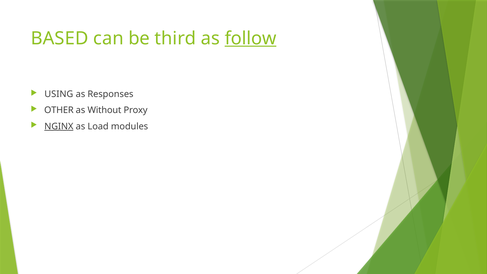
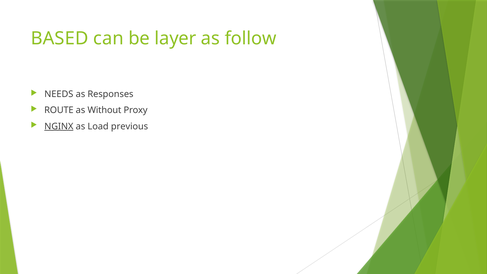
third: third -> layer
follow underline: present -> none
USING: USING -> NEEDS
OTHER: OTHER -> ROUTE
modules: modules -> previous
